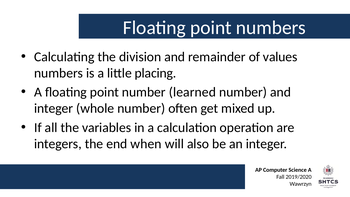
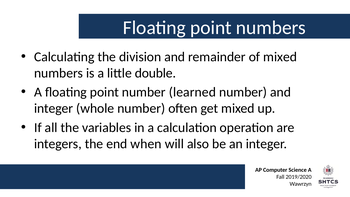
of values: values -> mixed
placing: placing -> double
